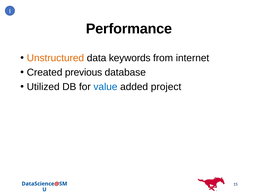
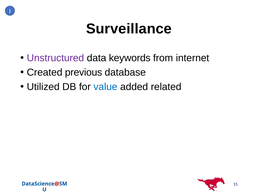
Performance: Performance -> Surveillance
Unstructured colour: orange -> purple
project: project -> related
